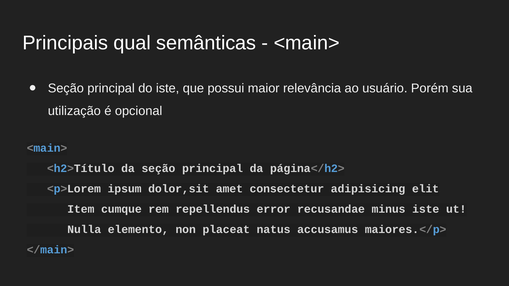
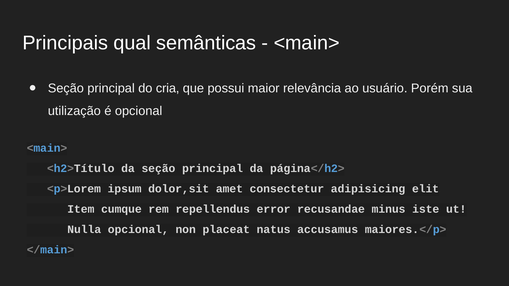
do iste: iste -> cria
Nulla elemento: elemento -> opcional
